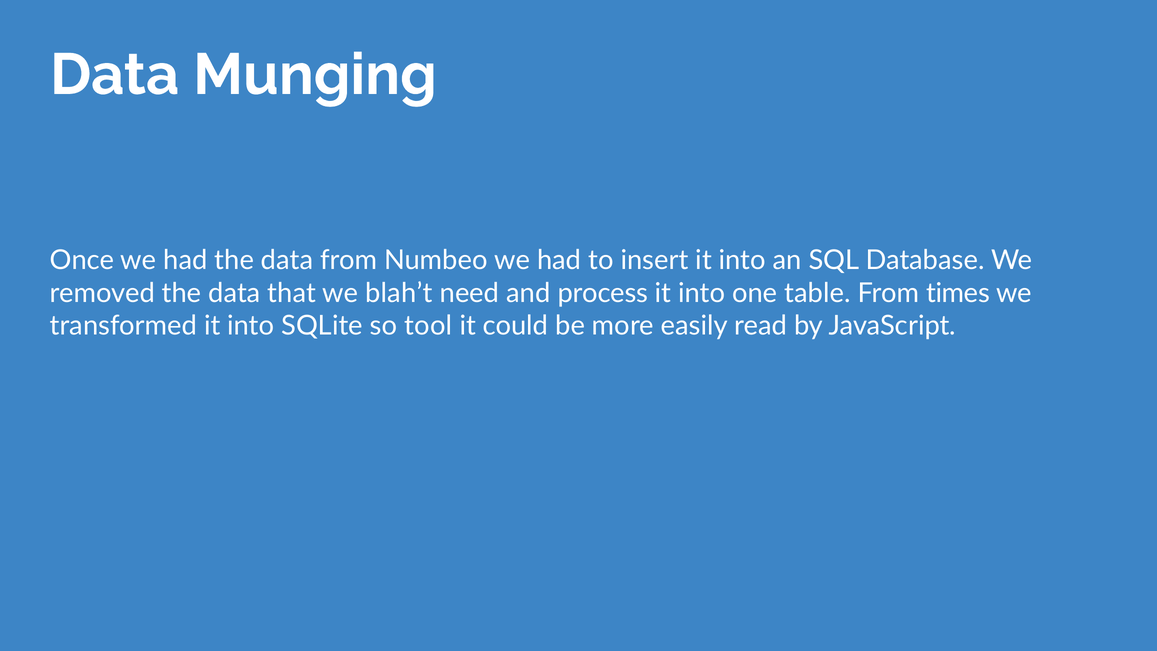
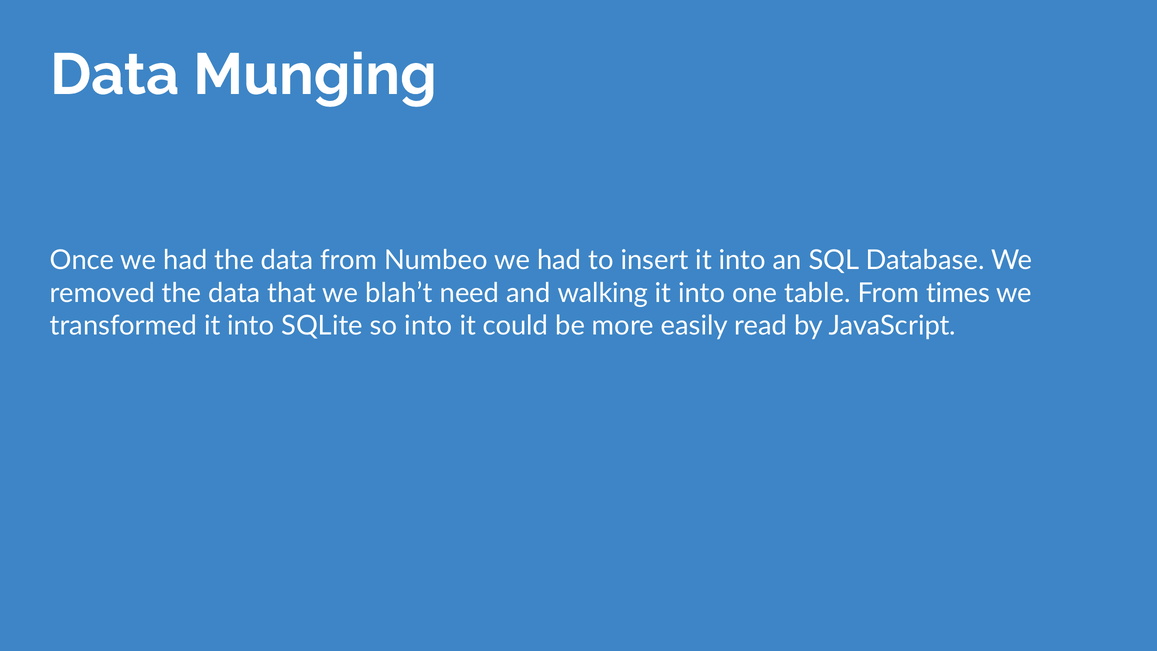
process: process -> walking
so tool: tool -> into
